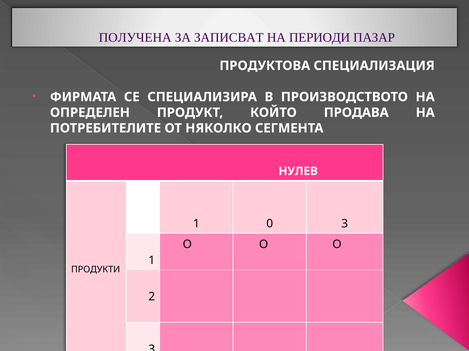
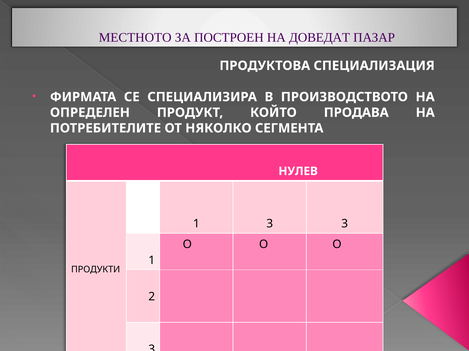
ПОЛУЧЕНА: ПОЛУЧЕНА -> МЕСТНОТО
ЗАПИСВАТ: ЗАПИСВАТ -> ПОСТРОЕН
ПЕРИОДИ: ПЕРИОДИ -> ДОВЕДАТ
1 0: 0 -> 3
